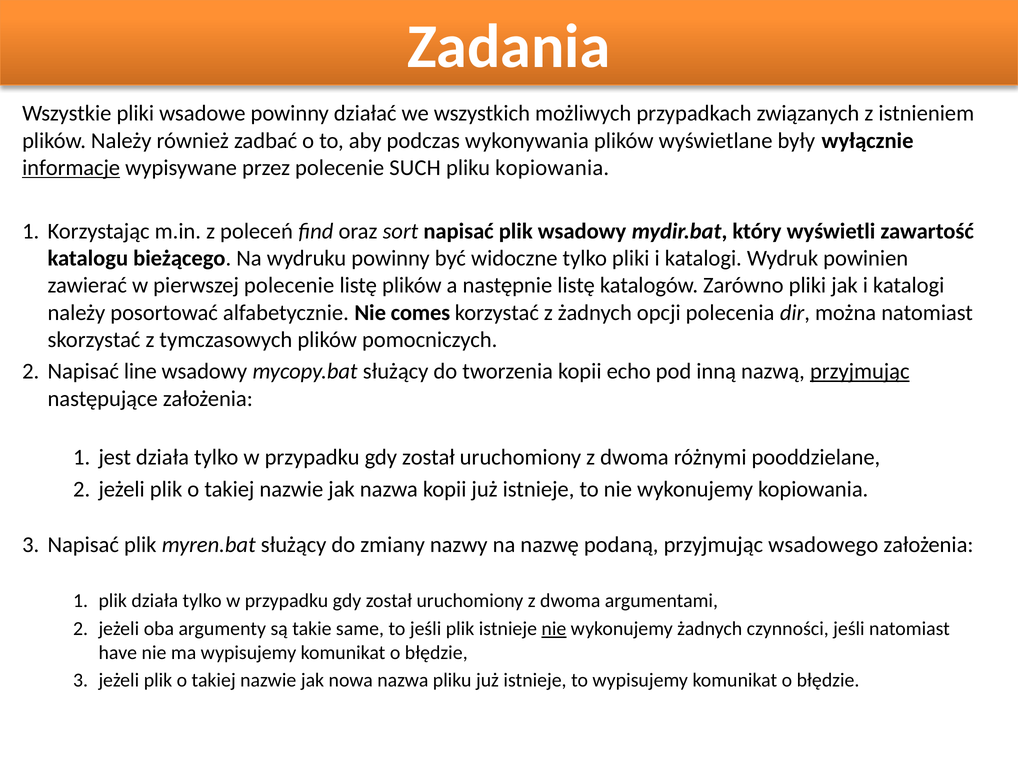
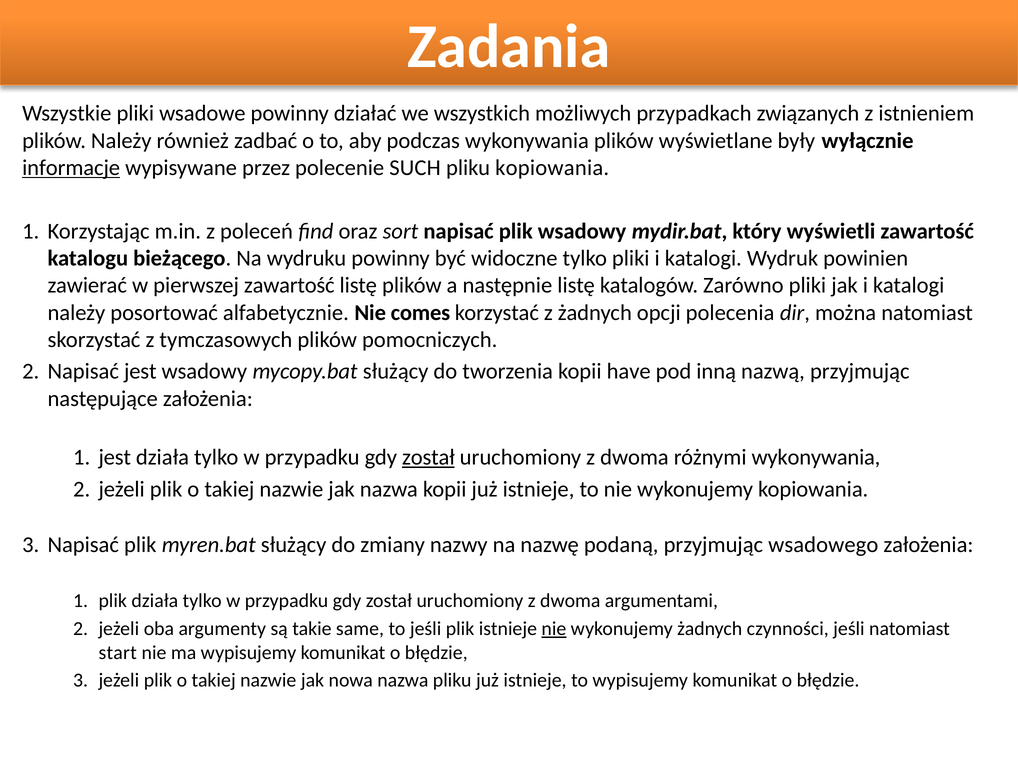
pierwszej polecenie: polecenie -> zawartość
Napisać line: line -> jest
echo: echo -> have
przyjmując at (860, 371) underline: present -> none
został at (428, 457) underline: none -> present
różnymi pooddzielane: pooddzielane -> wykonywania
have: have -> start
